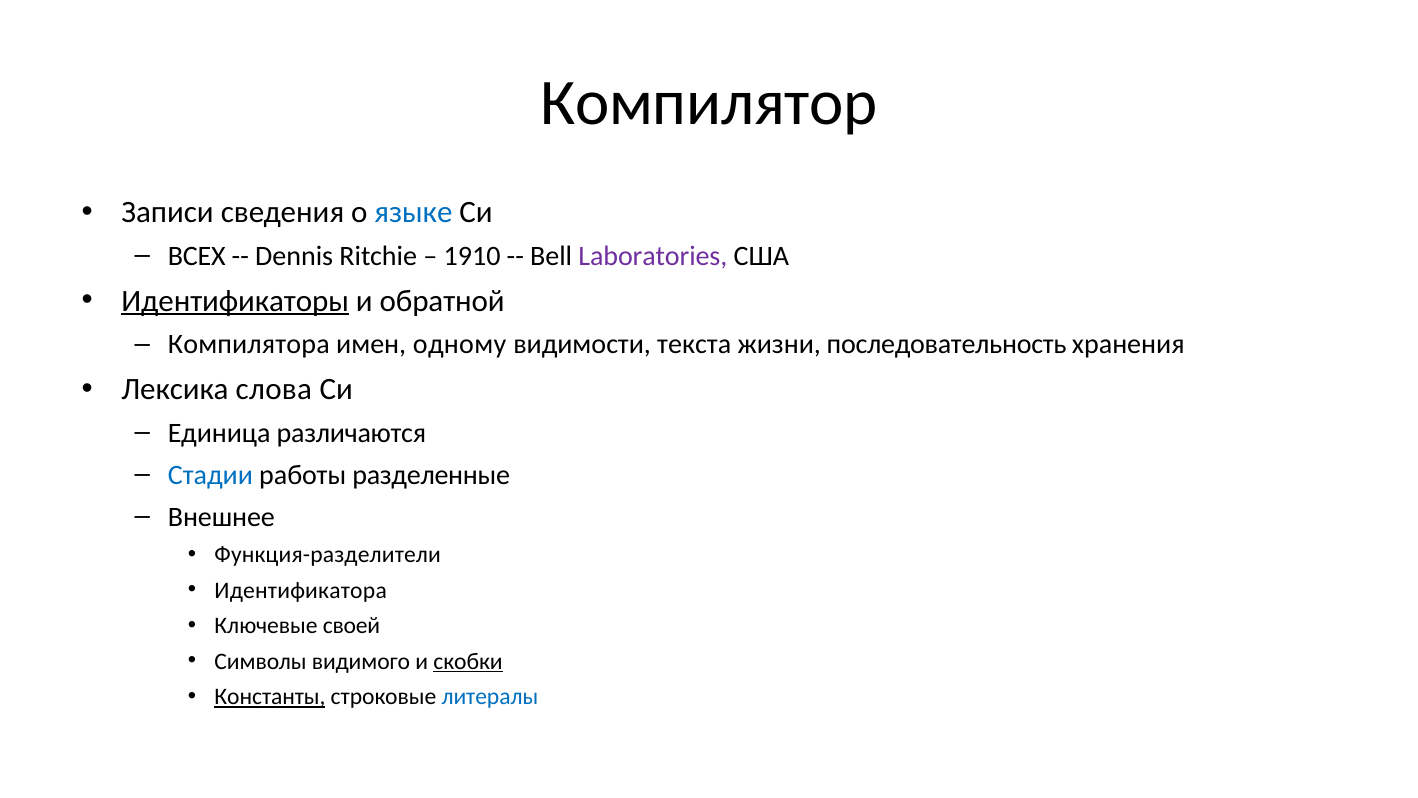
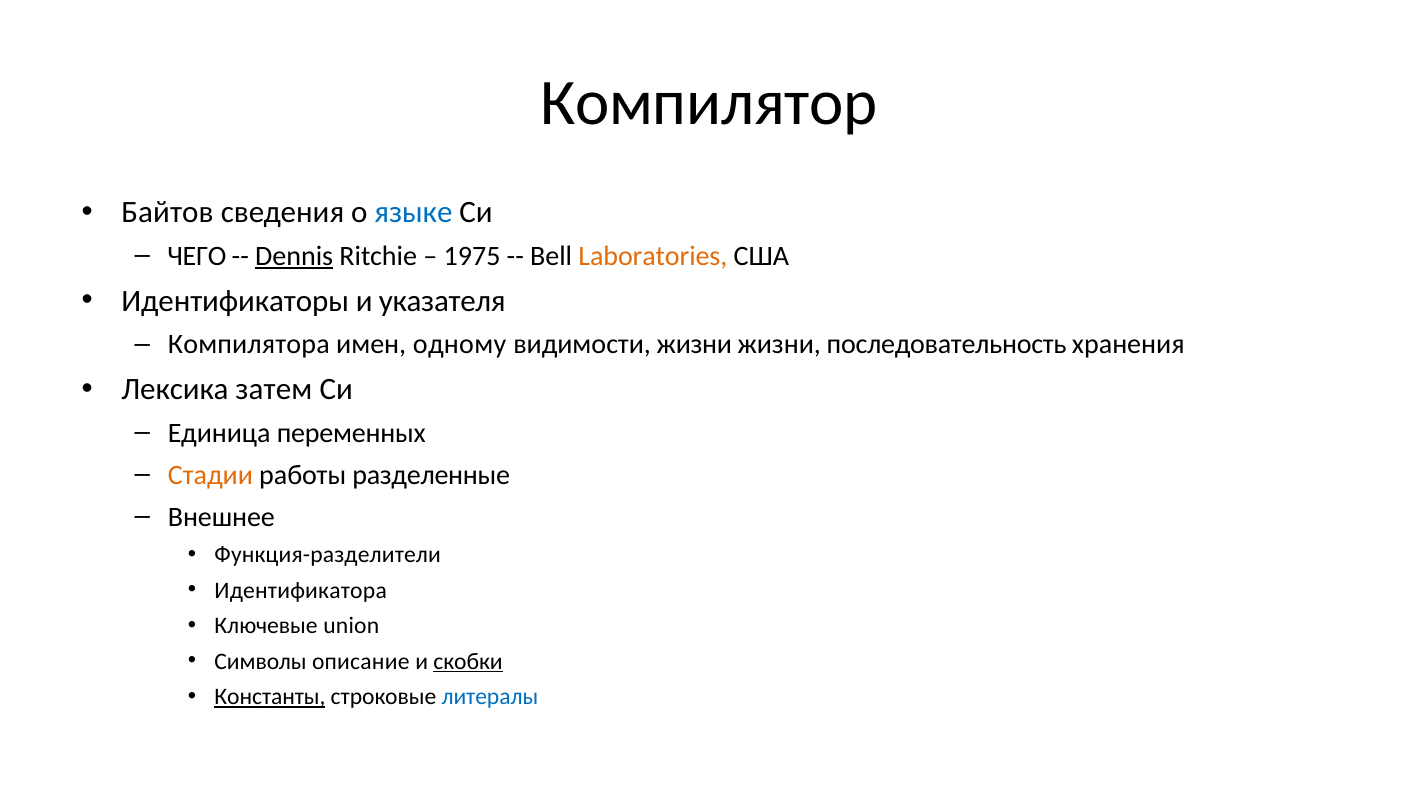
Записи: Записи -> Байтов
ВСЕХ: ВСЕХ -> ЧЕГО
Dennis underline: none -> present
1910: 1910 -> 1975
Laboratories colour: purple -> orange
Идентификаторы underline: present -> none
обратной: обратной -> указателя
видимости текста: текста -> жизни
слова: слова -> затем
различаются: различаются -> переменных
Стадии colour: blue -> orange
своей: своей -> union
видимого: видимого -> описание
